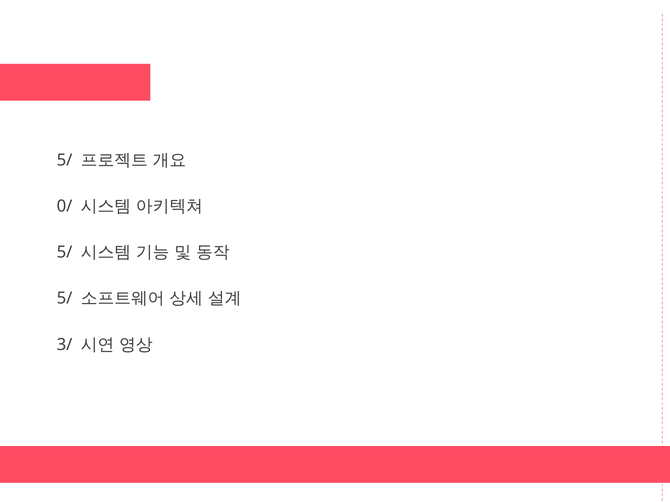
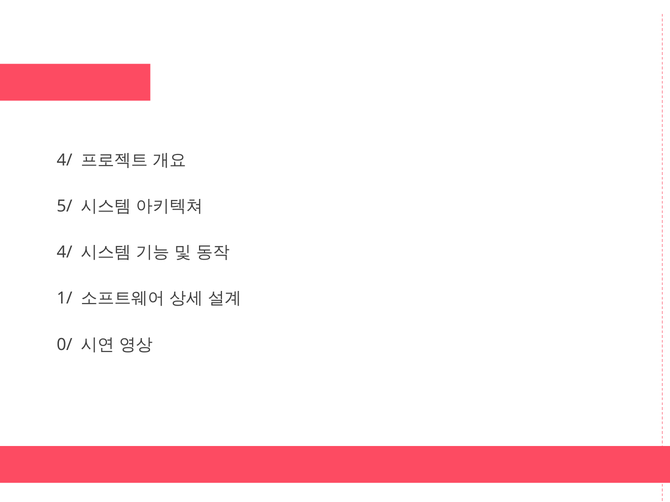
5/ at (65, 160): 5/ -> 4/
0/: 0/ -> 5/
5/ at (65, 253): 5/ -> 4/
5/ at (65, 299): 5/ -> 1/
3/: 3/ -> 0/
